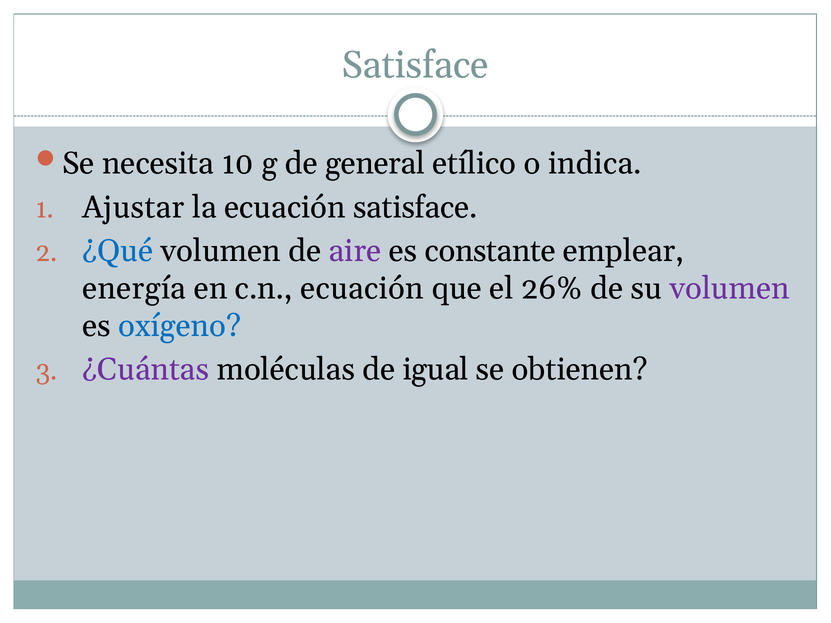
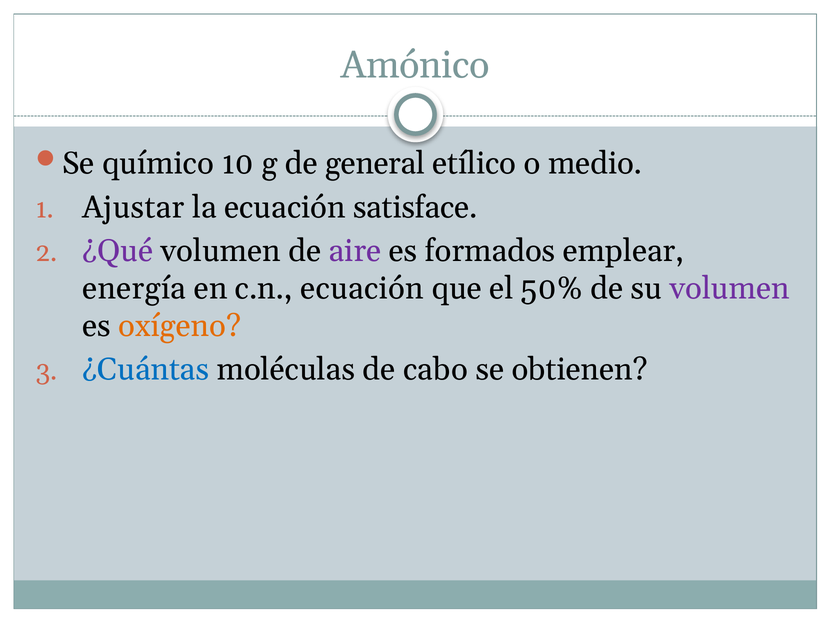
Satisface at (415, 65): Satisface -> Amónico
necesita: necesita -> químico
indica: indica -> medio
¿Qué colour: blue -> purple
constante: constante -> formados
26%: 26% -> 50%
oxígeno colour: blue -> orange
¿Cuántas colour: purple -> blue
igual: igual -> cabo
